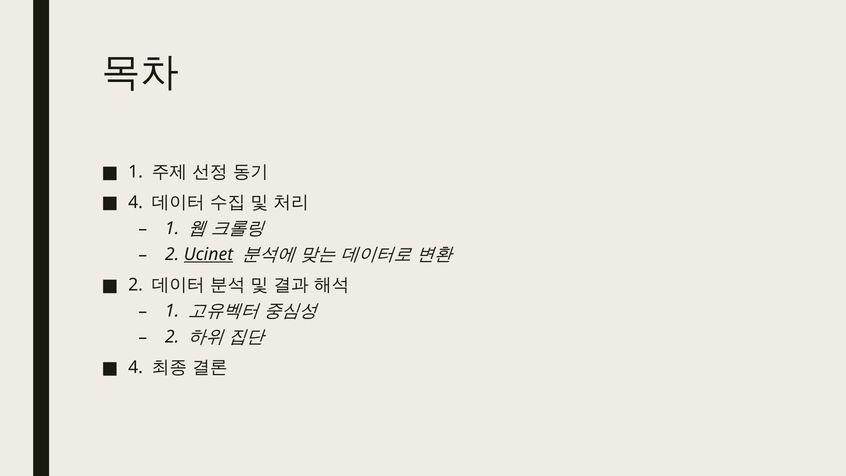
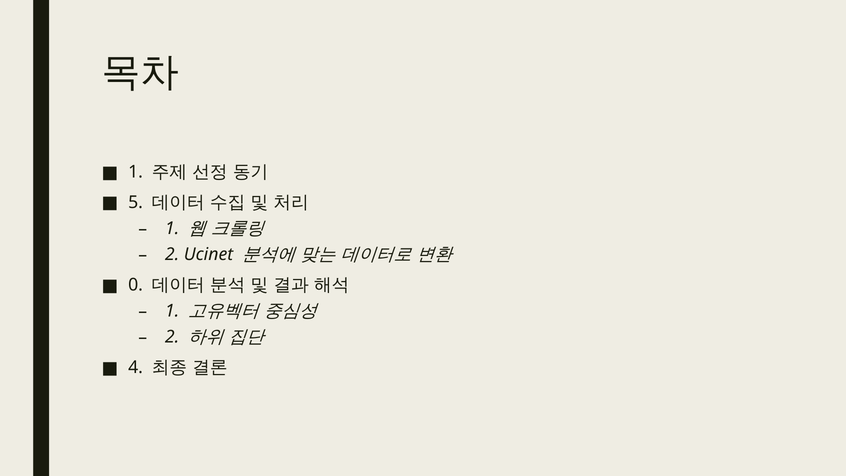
4 at (136, 202): 4 -> 5
Ucinet underline: present -> none
2 at (136, 285): 2 -> 0
